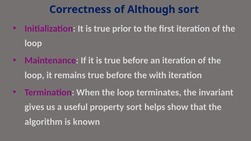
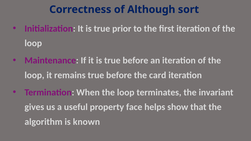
with: with -> card
property sort: sort -> face
